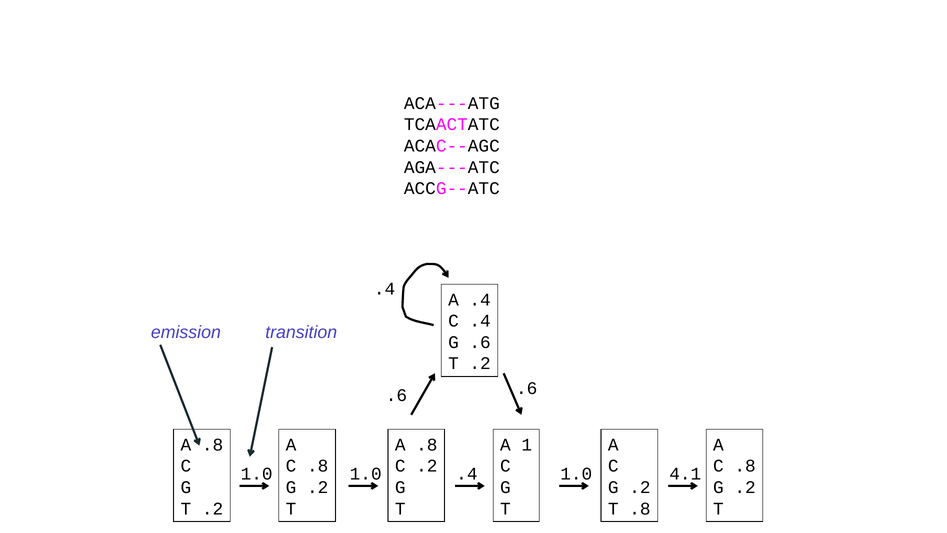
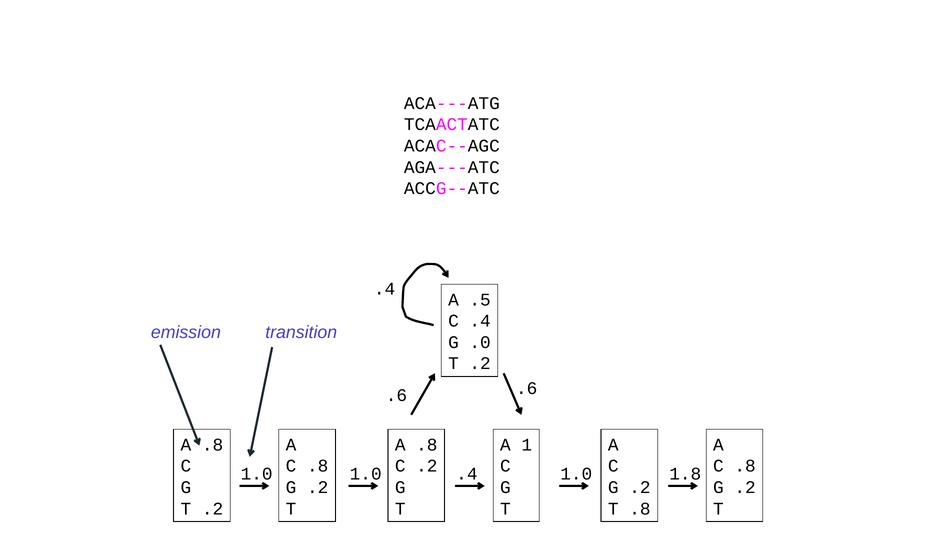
A .4: .4 -> .5
G .6: .6 -> .0
4.1: 4.1 -> 1.8
